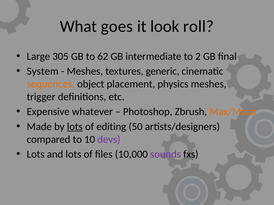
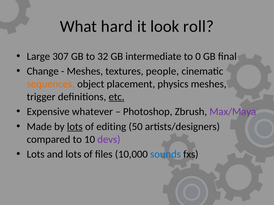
goes: goes -> hard
305: 305 -> 307
62: 62 -> 32
2: 2 -> 0
System: System -> Change
generic: generic -> people
etc underline: none -> present
Max/Maya colour: orange -> purple
sounds colour: purple -> blue
